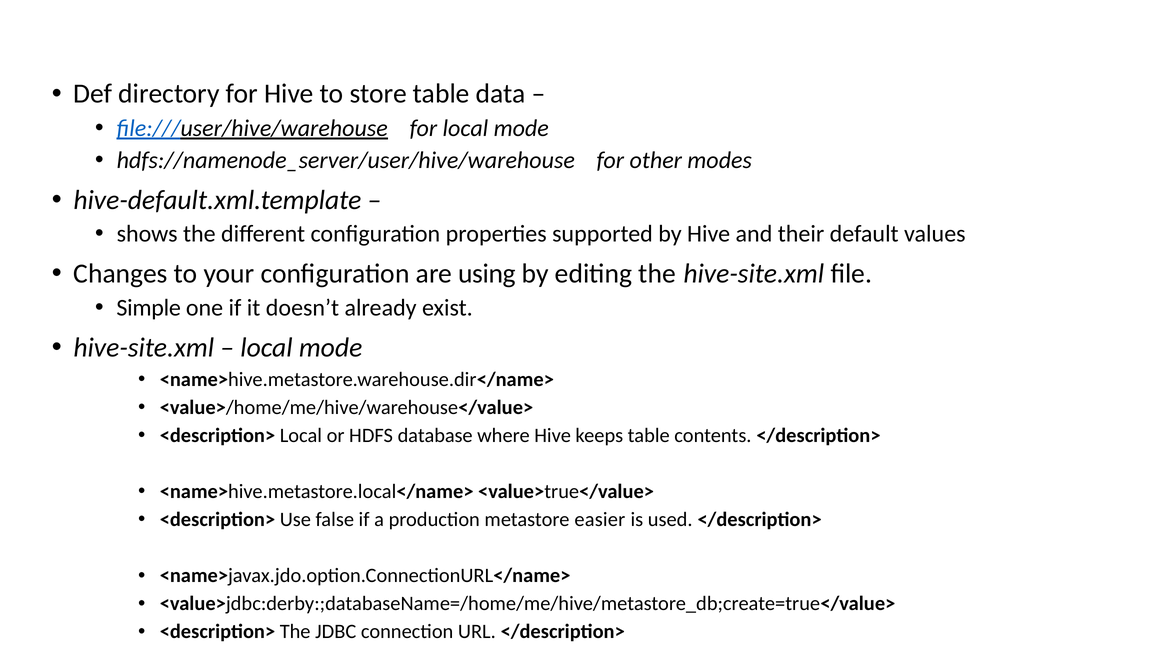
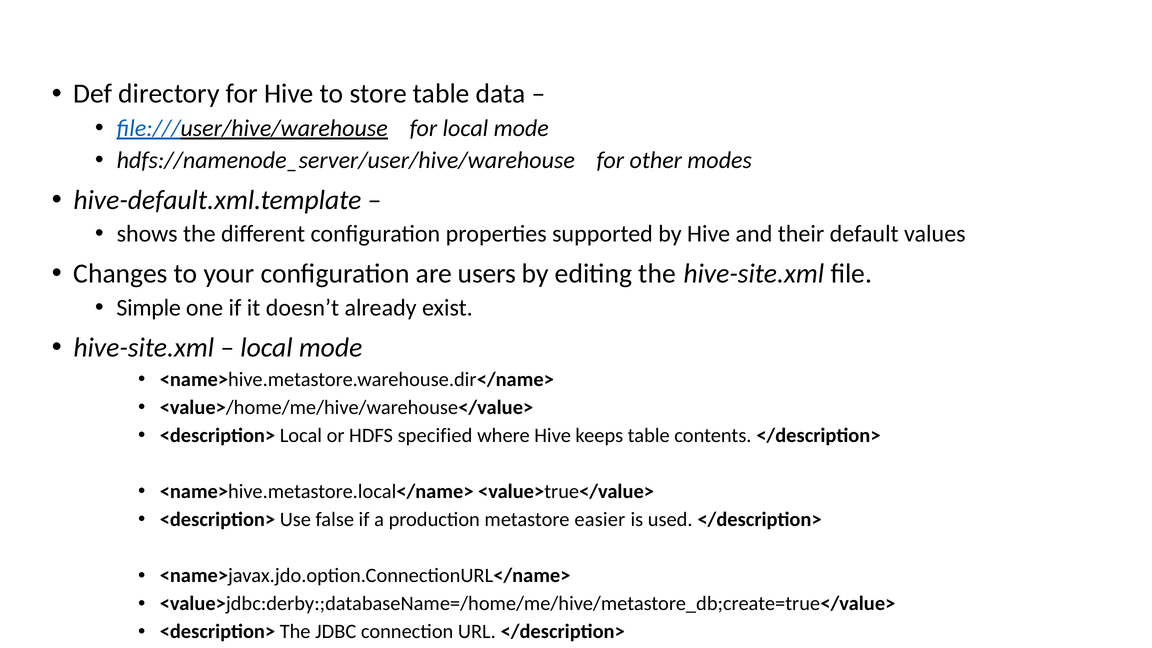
using: using -> users
database: database -> specified
